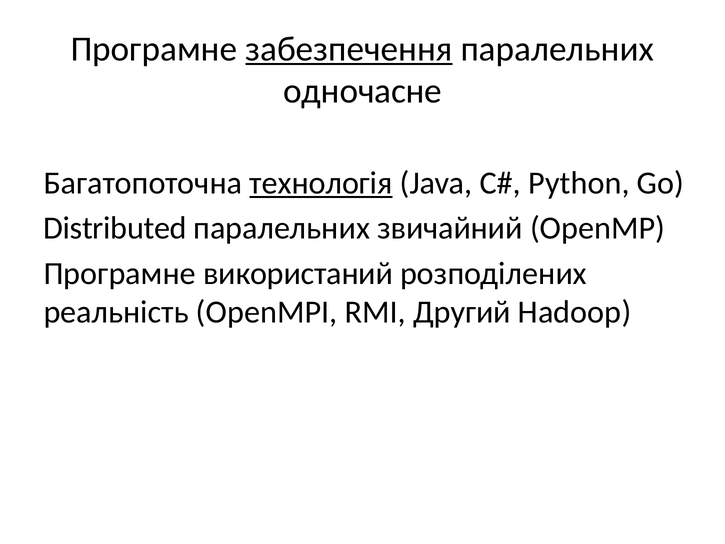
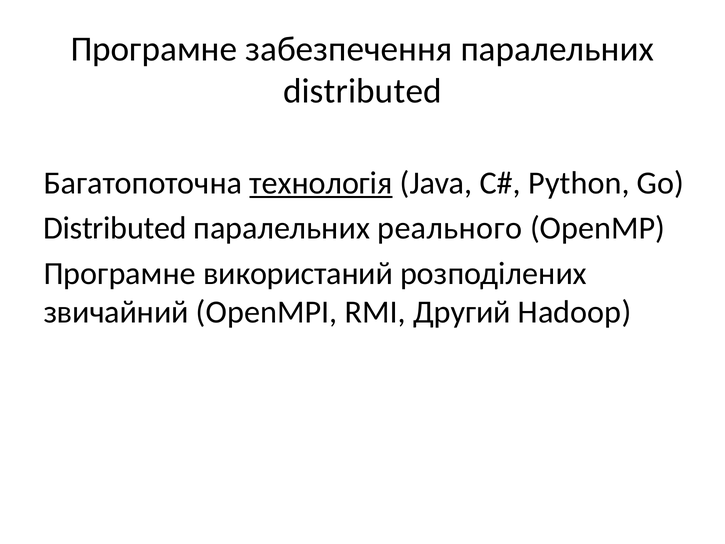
забезпечення underline: present -> none
одночасне at (363, 91): одночасне -> distributed
звичайний: звичайний -> реального
реальність: реальність -> звичайний
